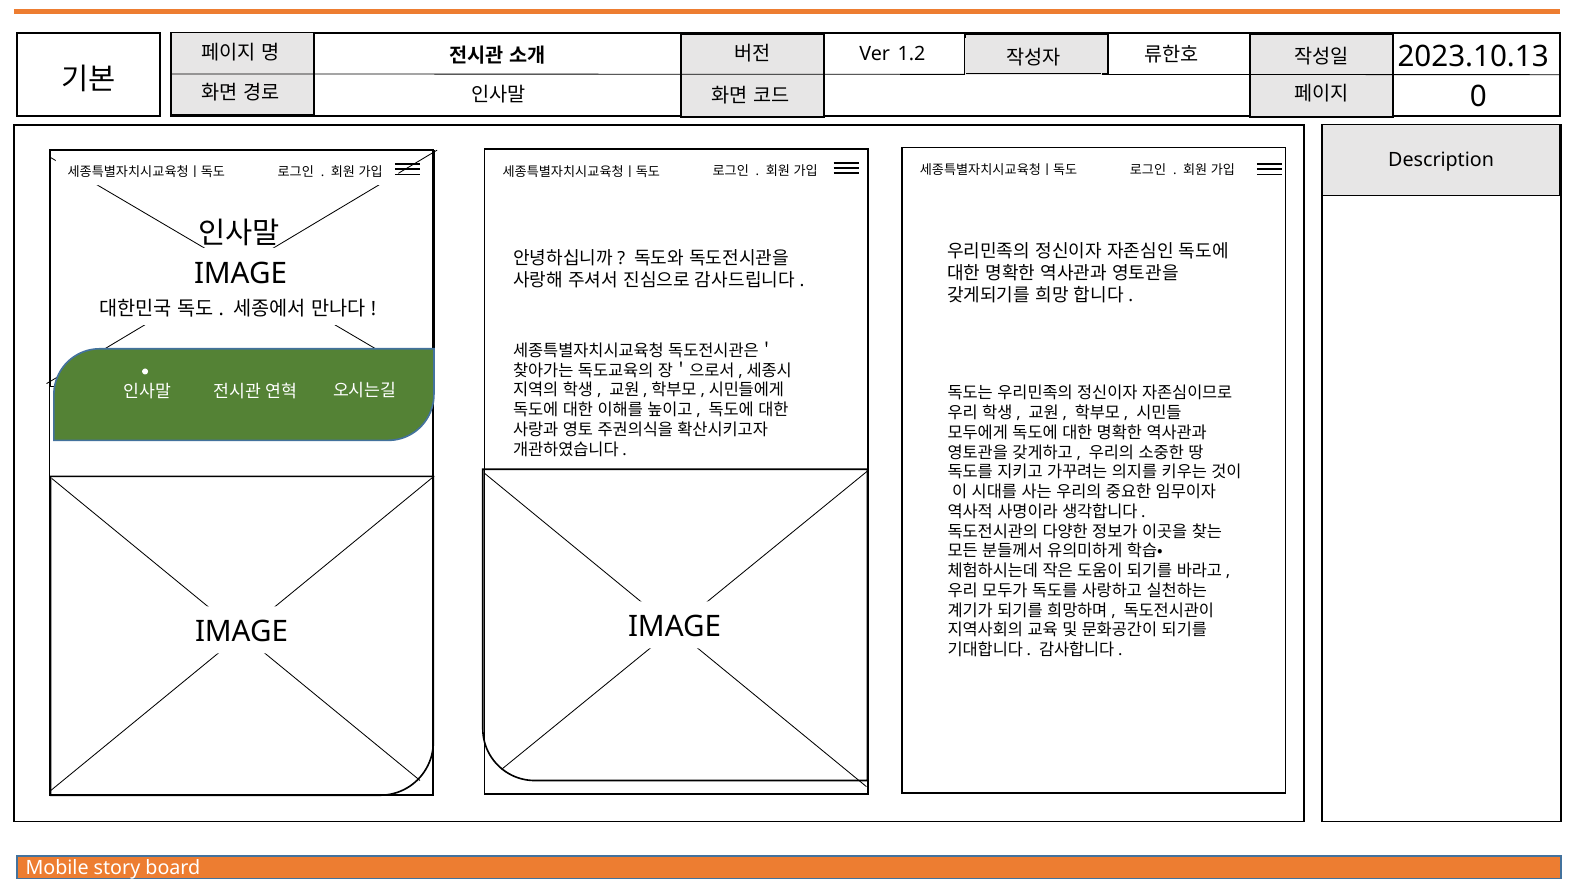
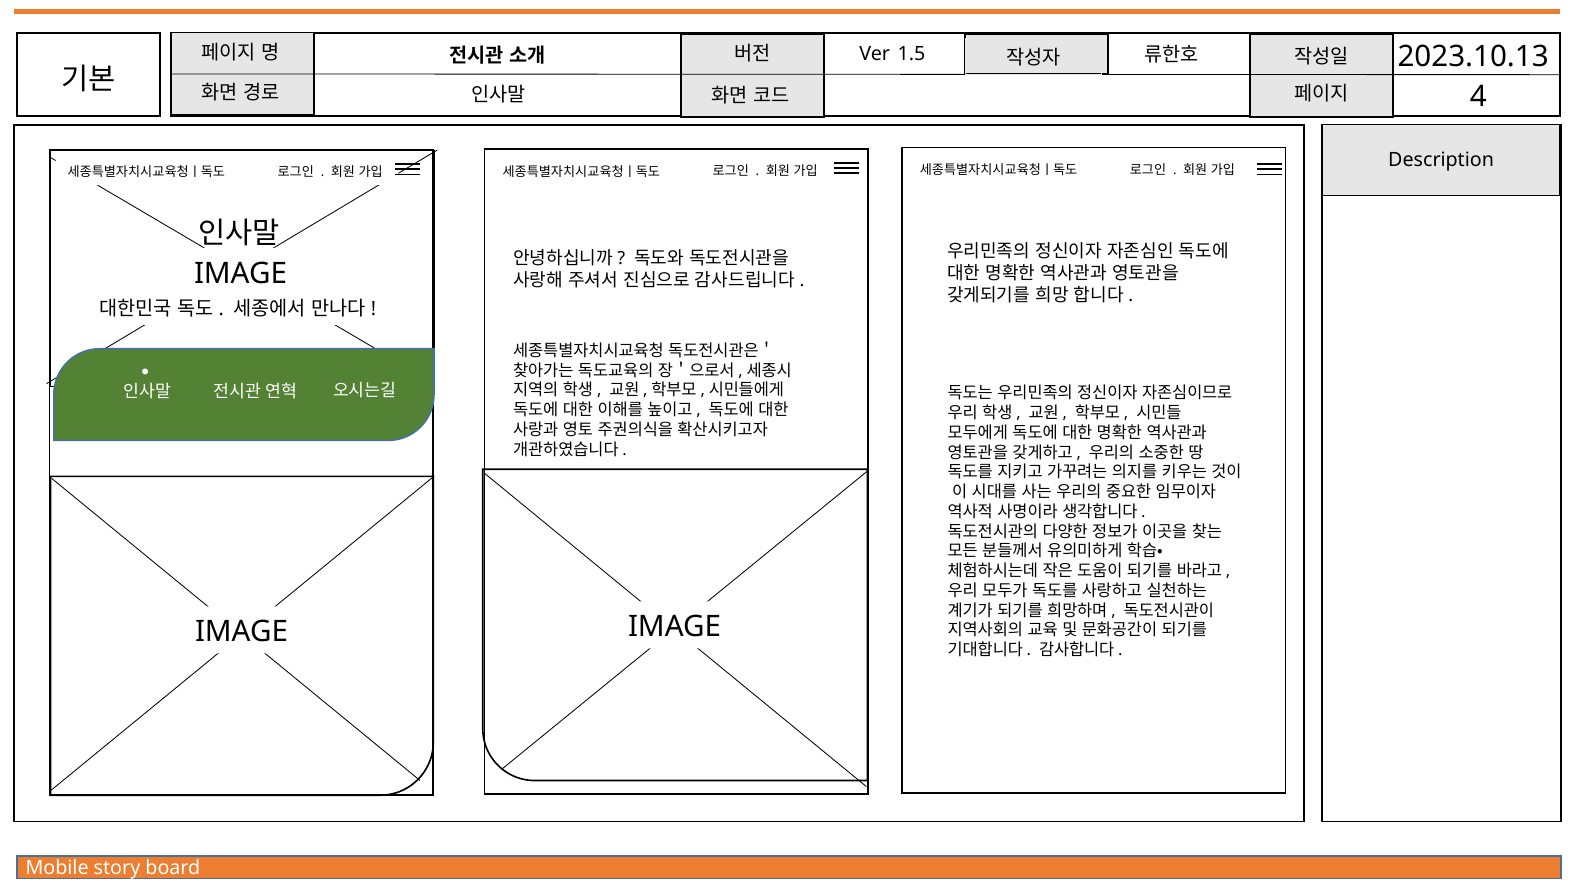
1.2: 1.2 -> 1.5
0: 0 -> 4
